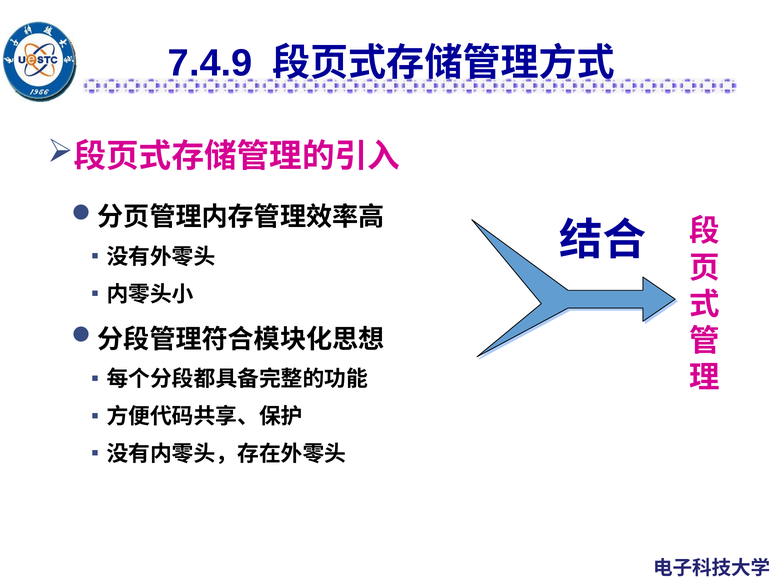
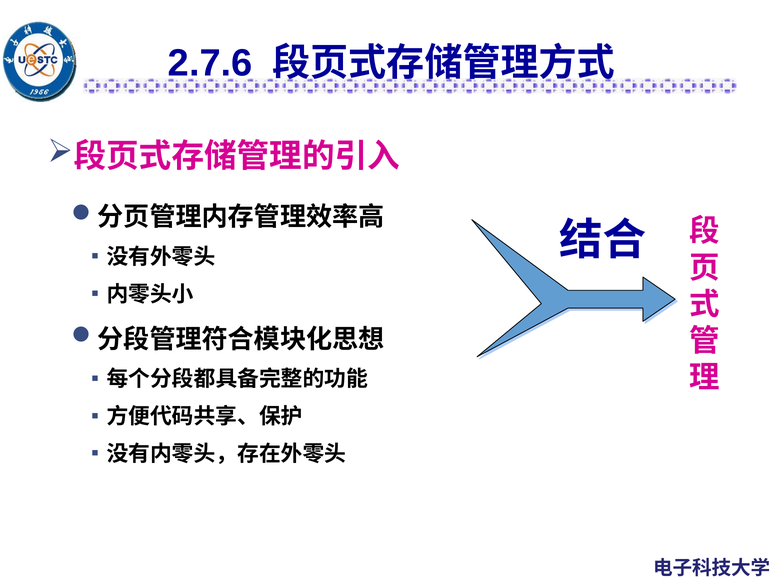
7.4.9: 7.4.9 -> 2.7.6
